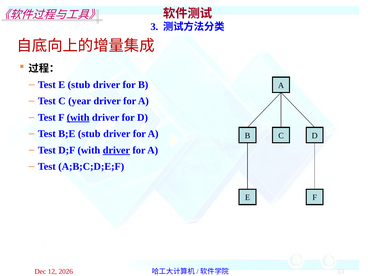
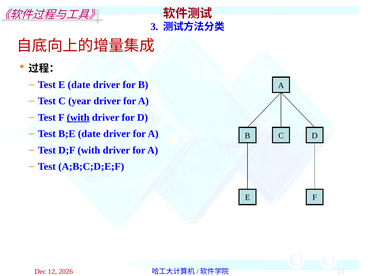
E stub: stub -> date
B;E stub: stub -> date
driver at (116, 150) underline: present -> none
